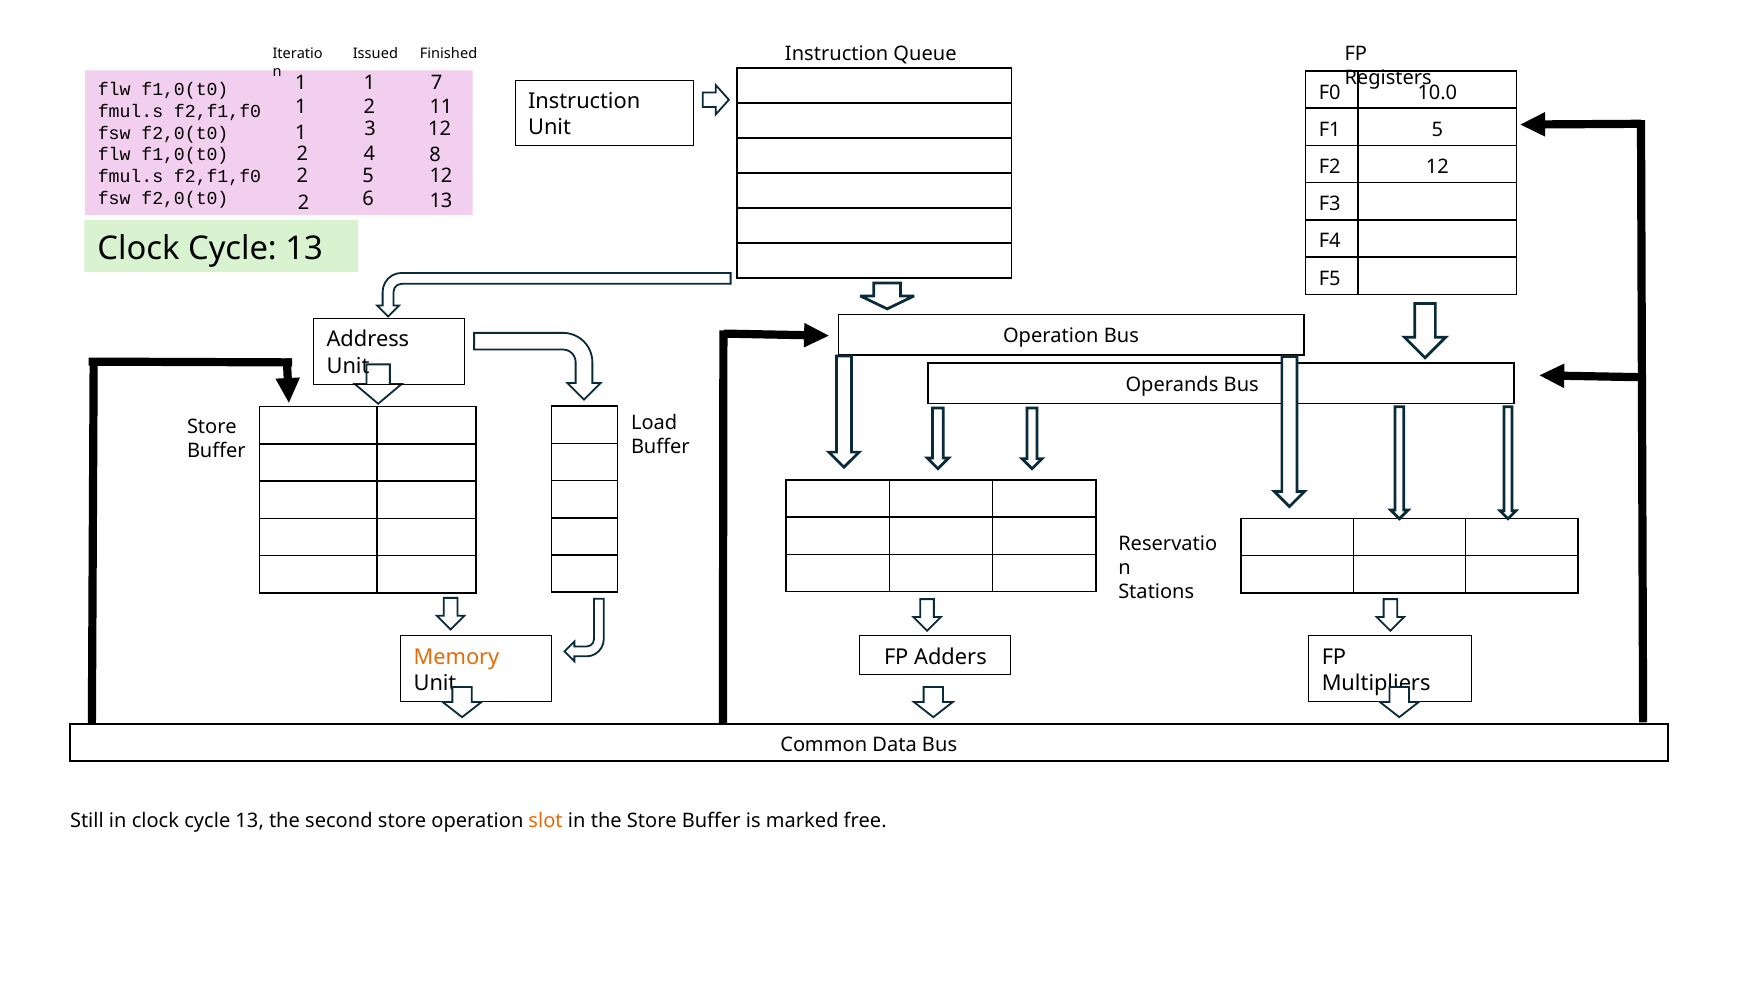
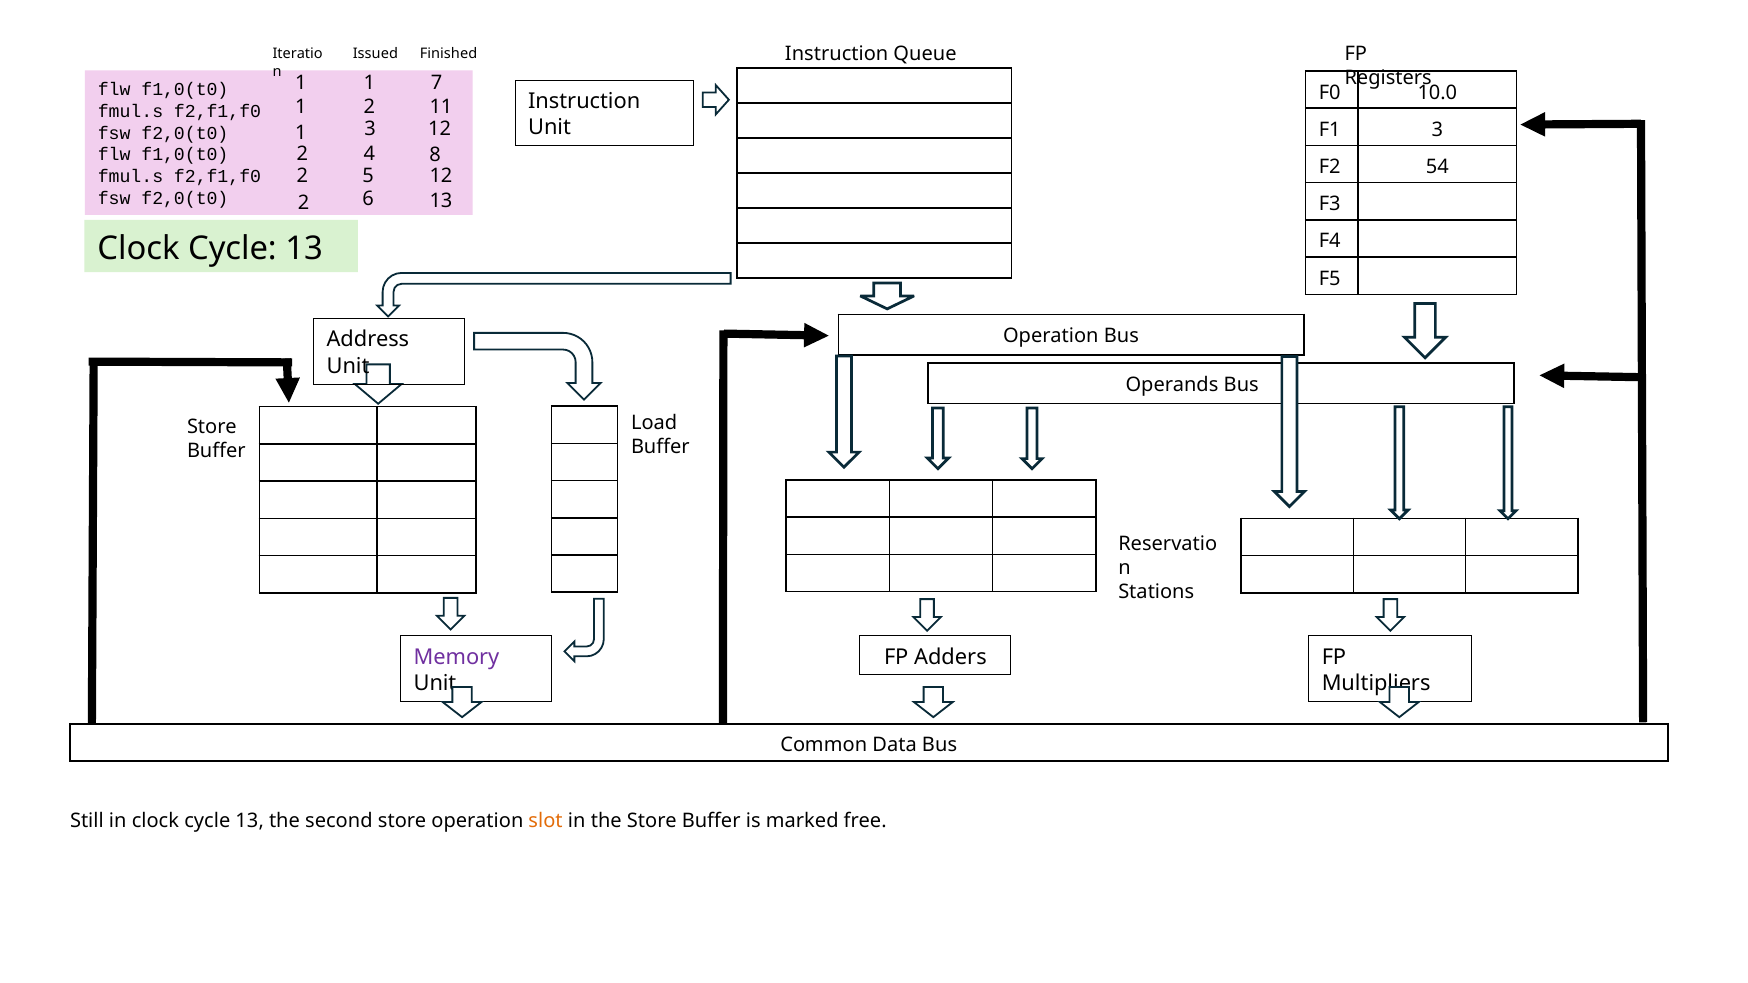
F1 5: 5 -> 3
F2 12: 12 -> 54
Memory colour: orange -> purple
